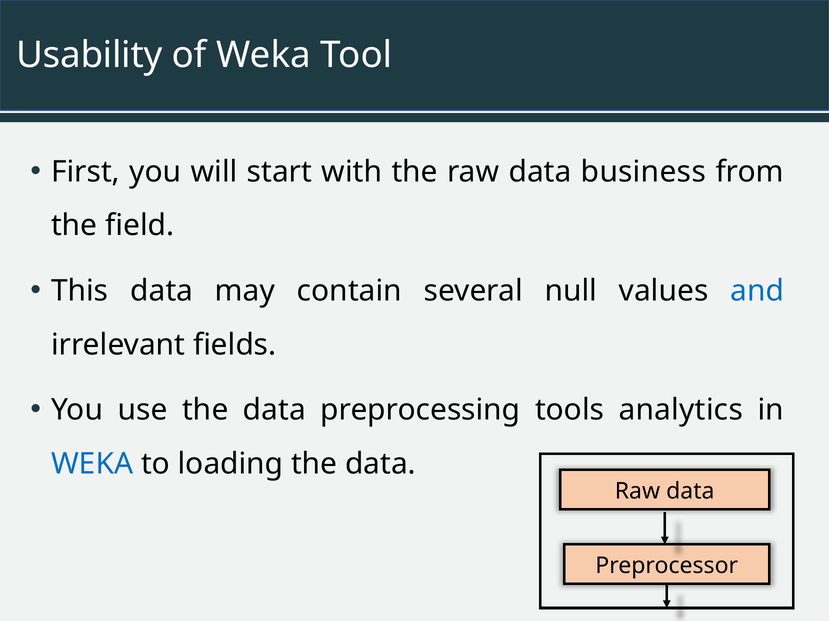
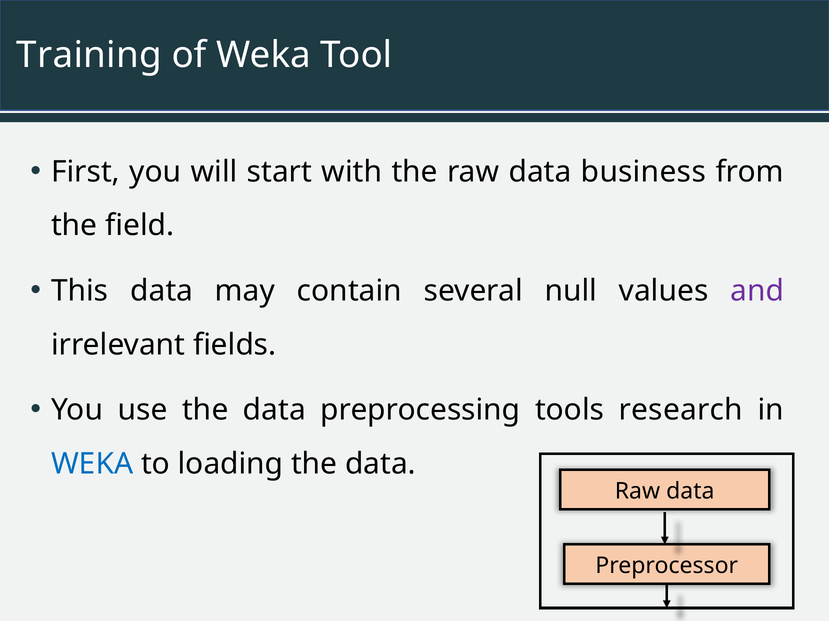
Usability: Usability -> Training
and colour: blue -> purple
analytics: analytics -> research
